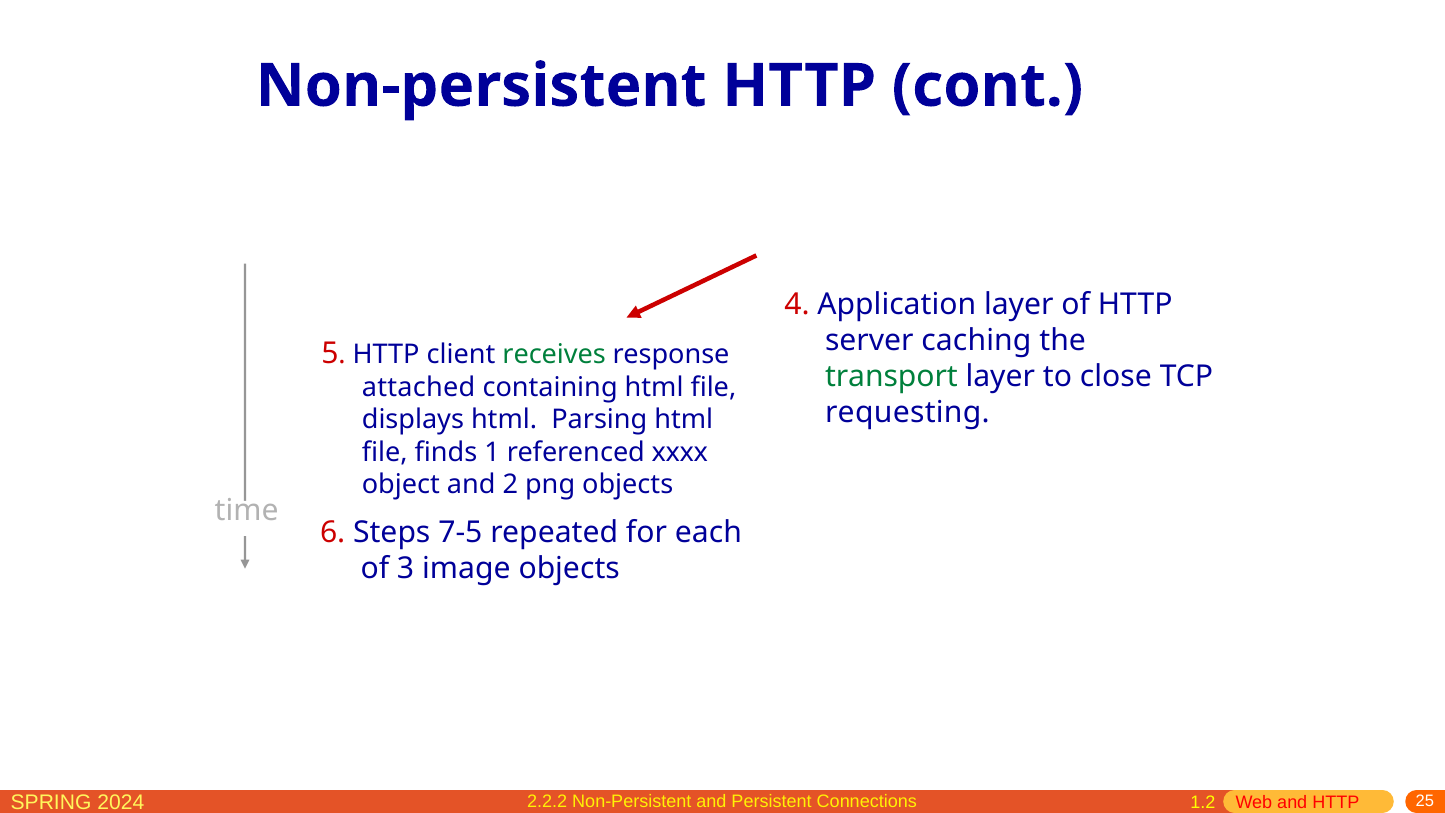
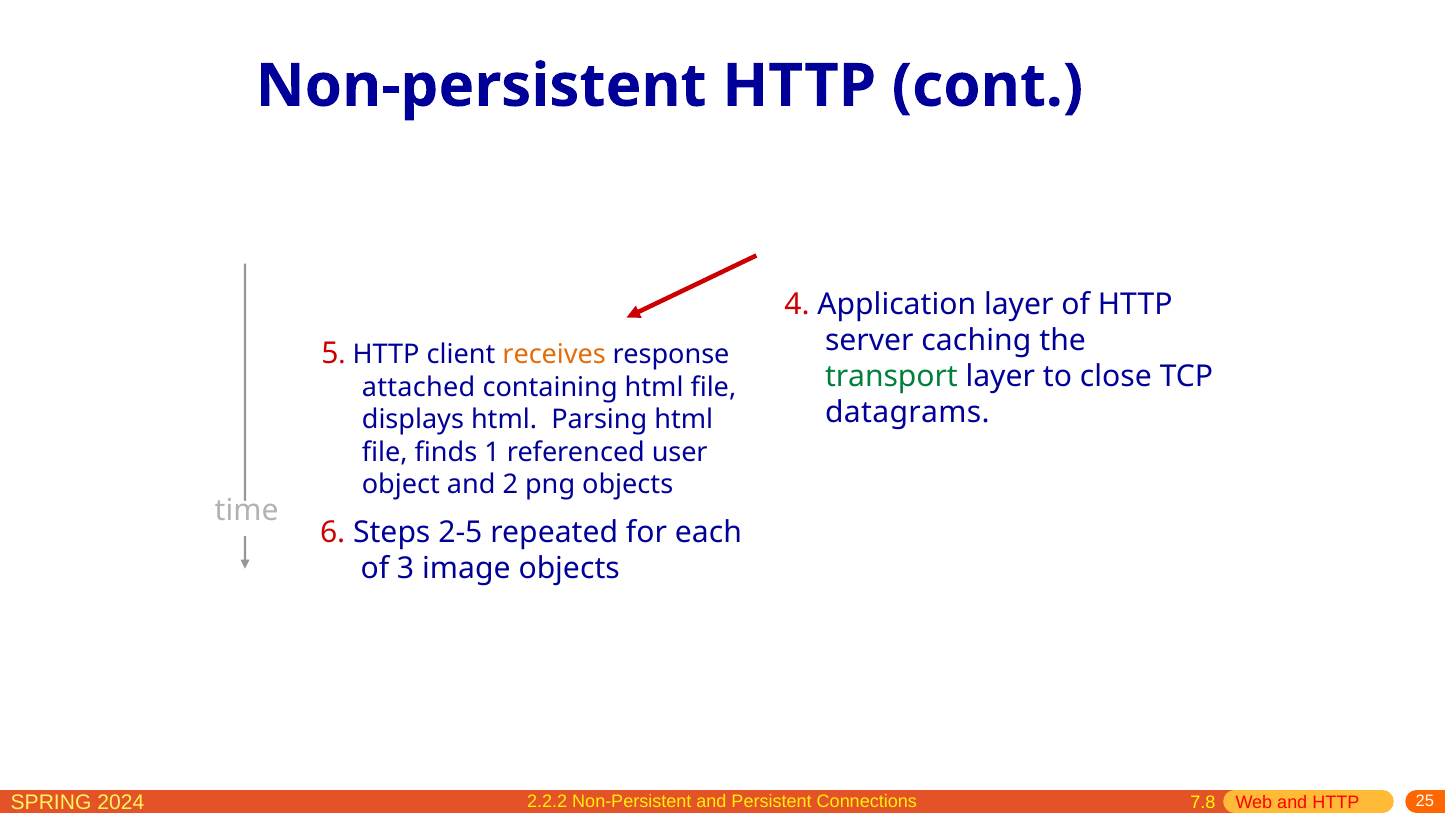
receives colour: green -> orange
requesting: requesting -> datagrams
xxxx: xxxx -> user
7-5: 7-5 -> 2-5
1.2: 1.2 -> 7.8
